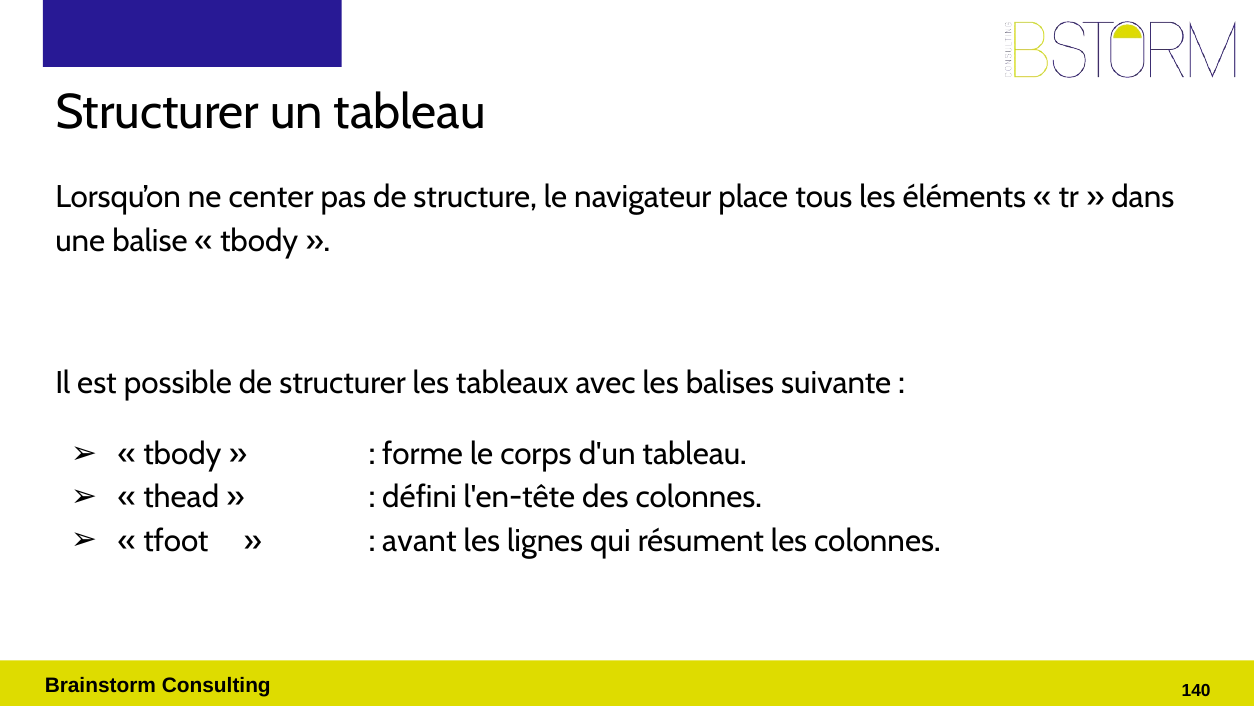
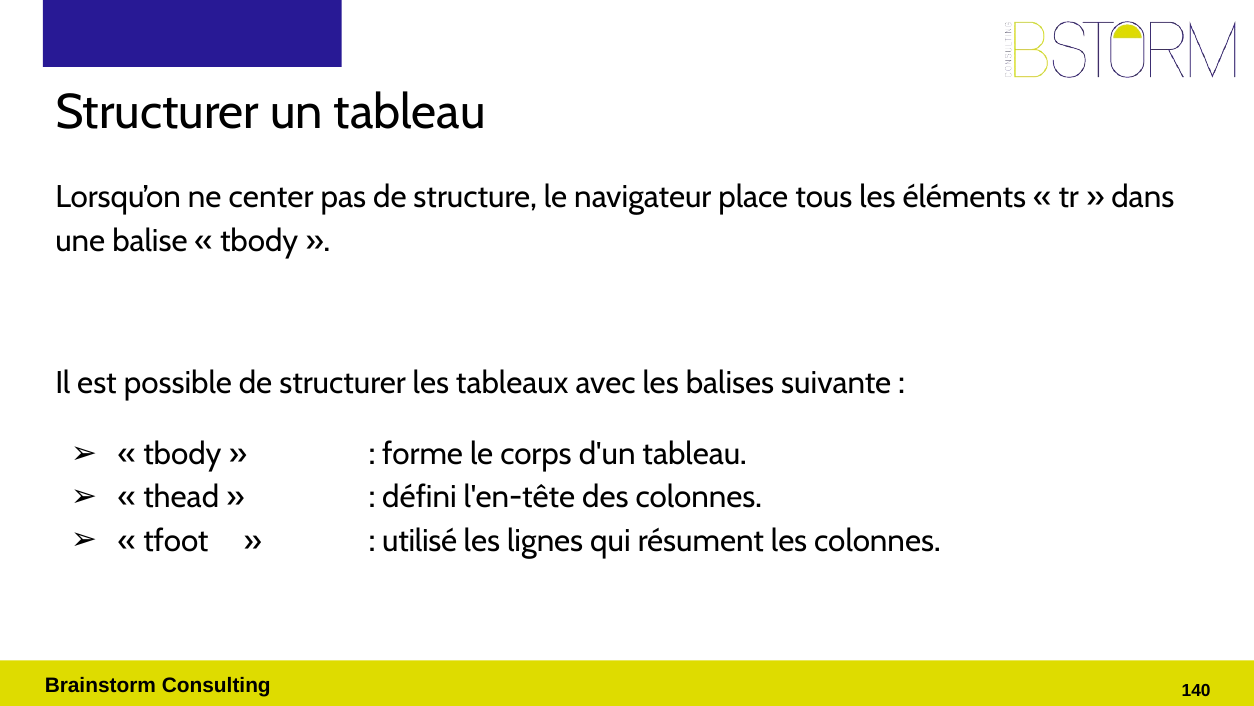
avant: avant -> utilisé
